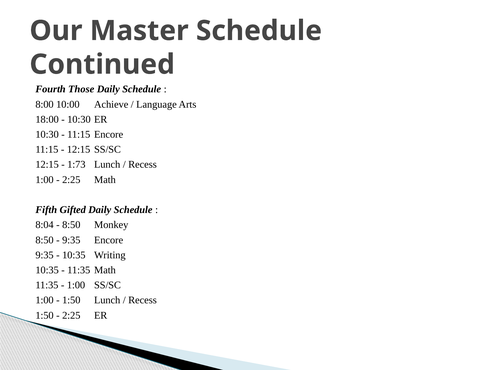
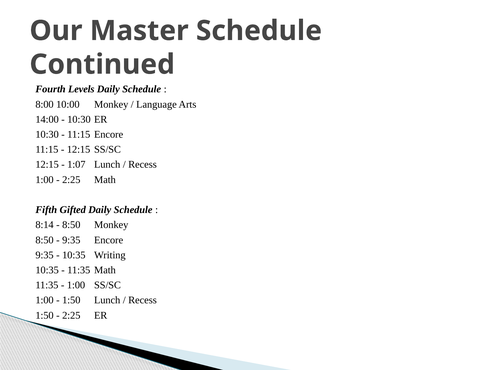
Those: Those -> Levels
10:00 Achieve: Achieve -> Monkey
18:00: 18:00 -> 14:00
1:73: 1:73 -> 1:07
8:04: 8:04 -> 8:14
